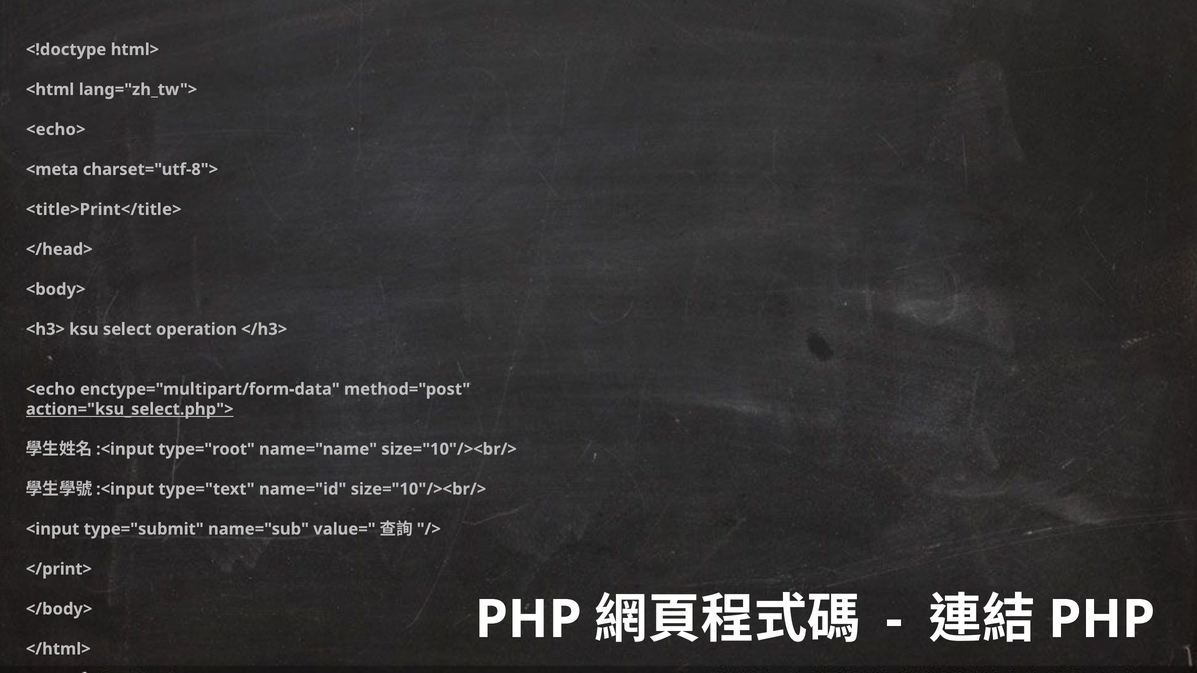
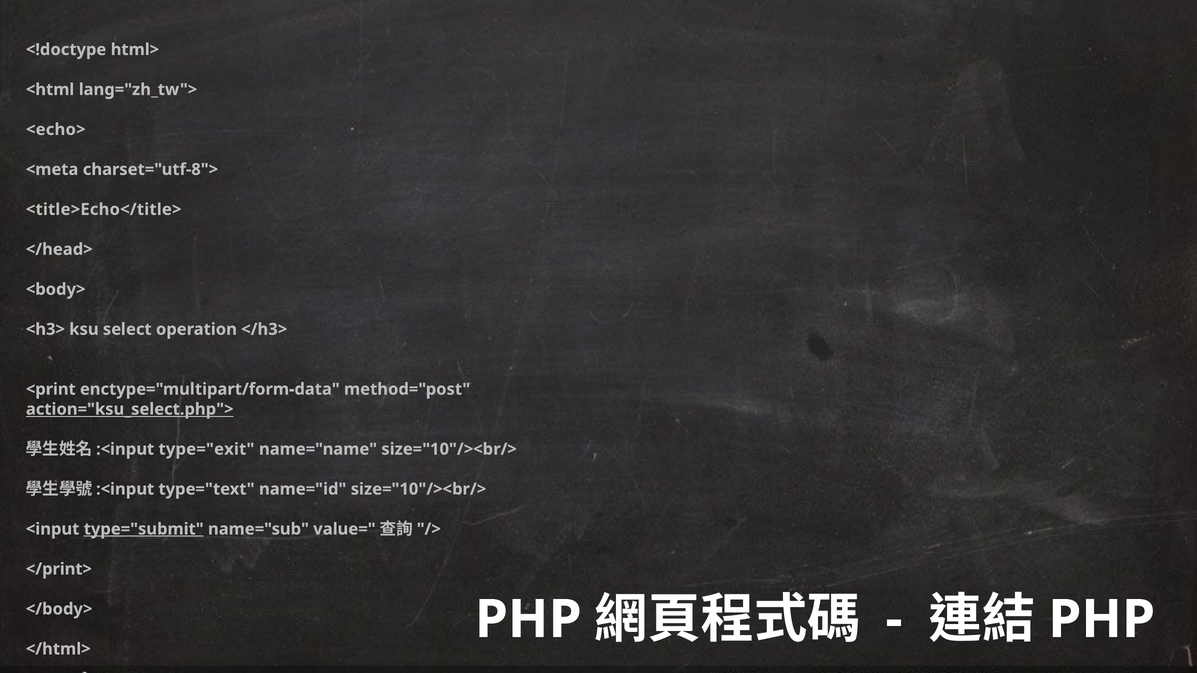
<title>Print</title>: <title>Print</title> -> <title>Echo</title>
<echo: <echo -> <print
type="root: type="root -> type="exit
type="submit underline: none -> present
